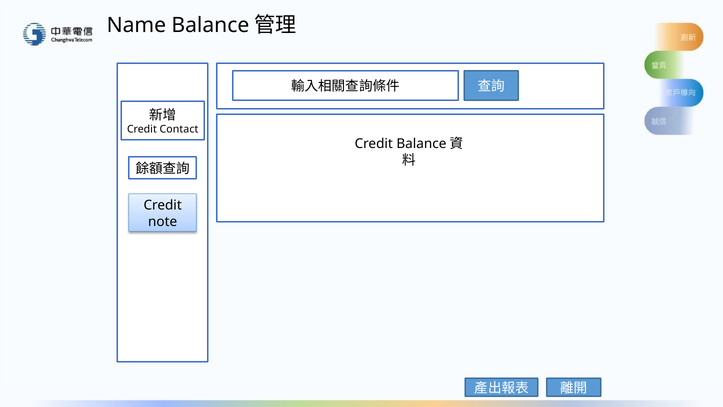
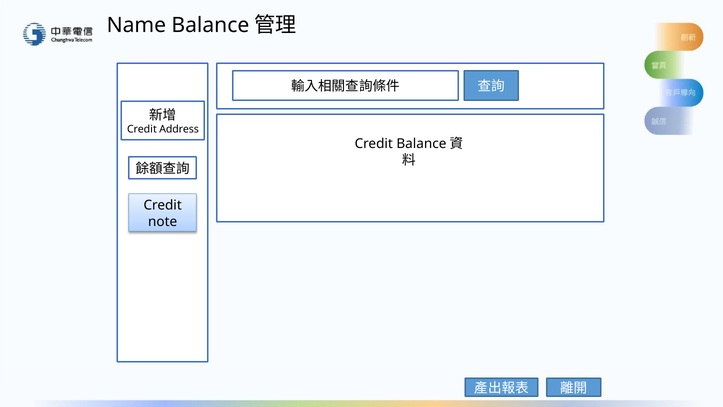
Contact: Contact -> Address
